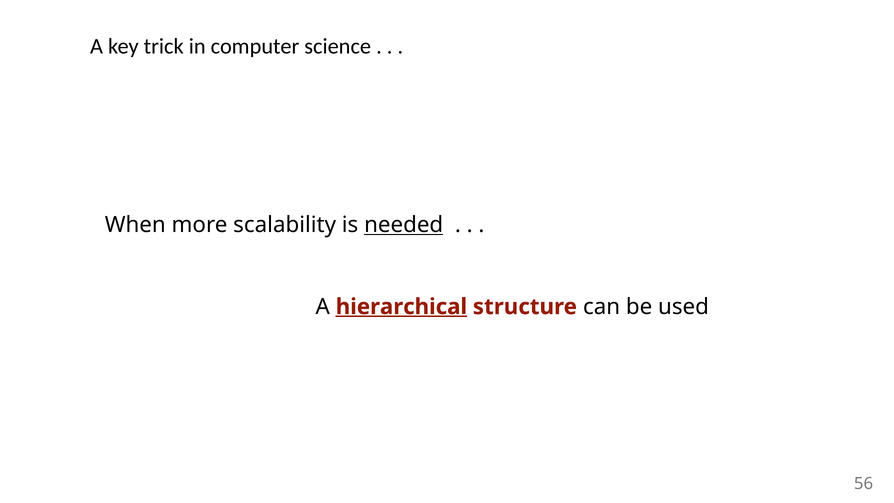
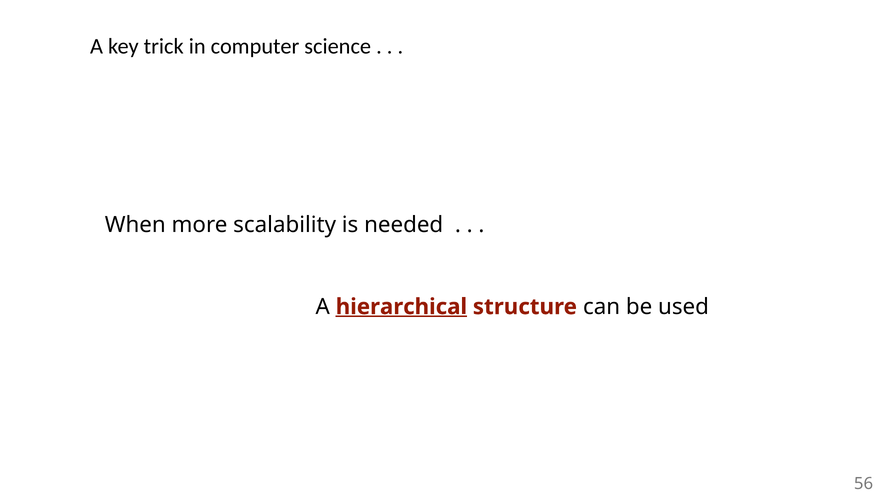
needed underline: present -> none
